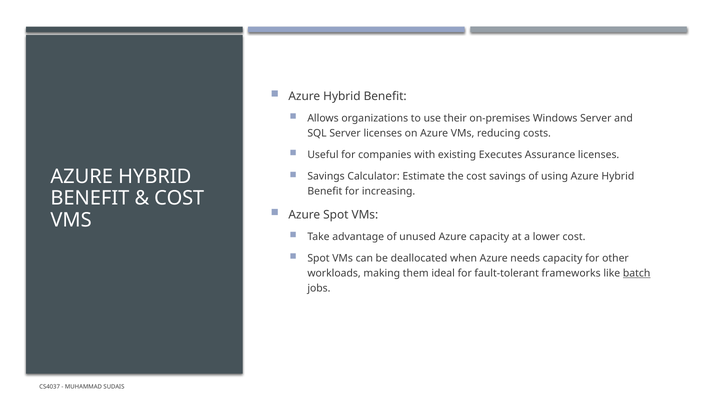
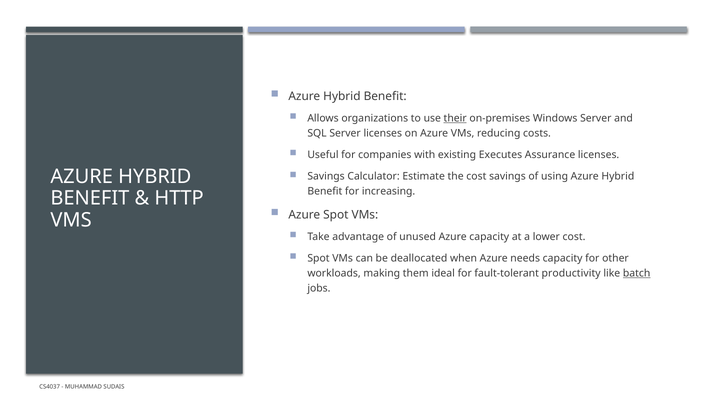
their underline: none -> present
COST at (179, 198): COST -> HTTP
frameworks: frameworks -> productivity
